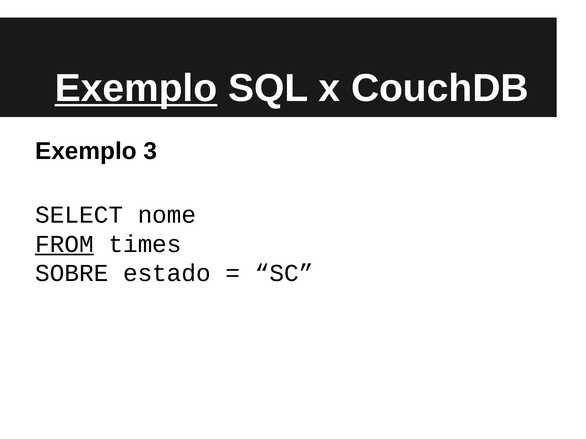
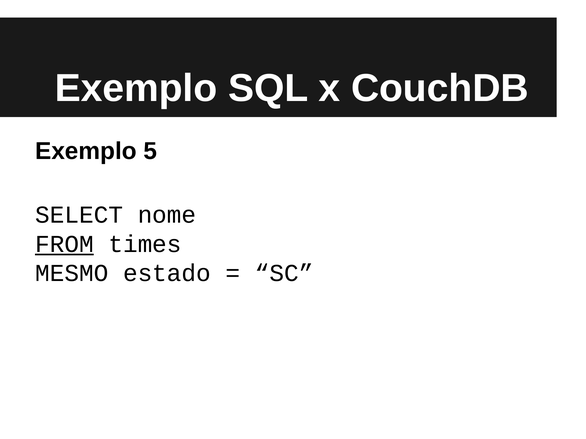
Exemplo at (136, 89) underline: present -> none
3: 3 -> 5
SOBRE: SOBRE -> MESMO
